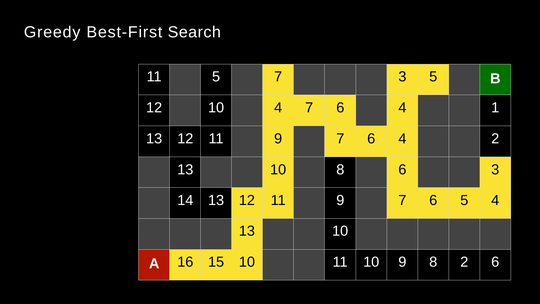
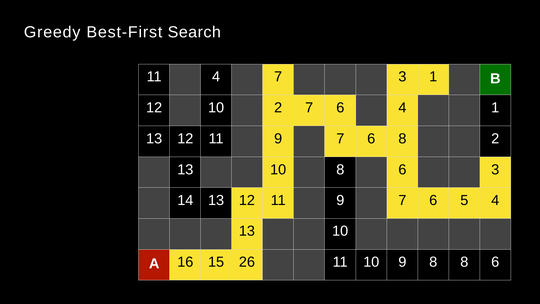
11 5: 5 -> 4
3 5: 5 -> 1
10 4: 4 -> 2
9 7 6 4: 4 -> 8
15 10: 10 -> 26
8 2: 2 -> 8
